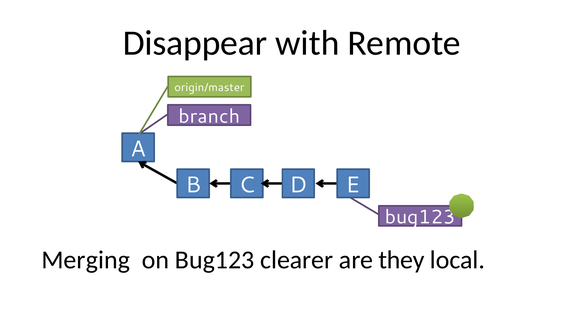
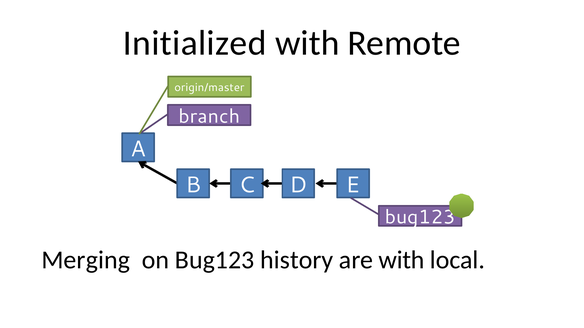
Disappear: Disappear -> Initialized
clearer: clearer -> history
are they: they -> with
